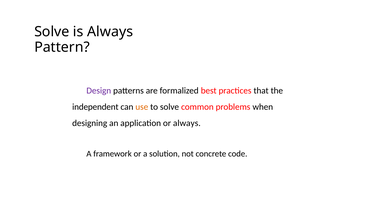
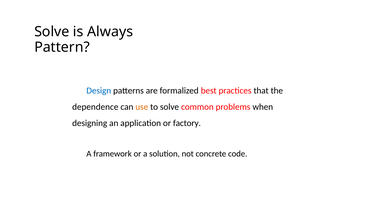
Design colour: purple -> blue
independent: independent -> dependence
or always: always -> factory
